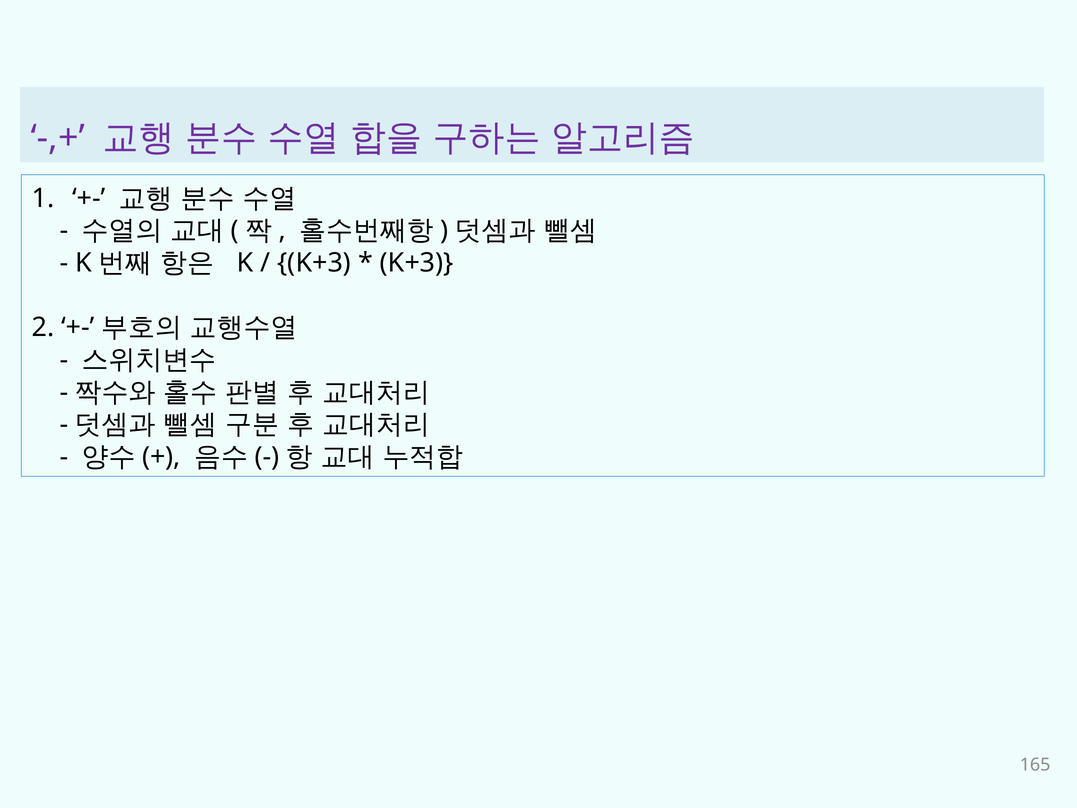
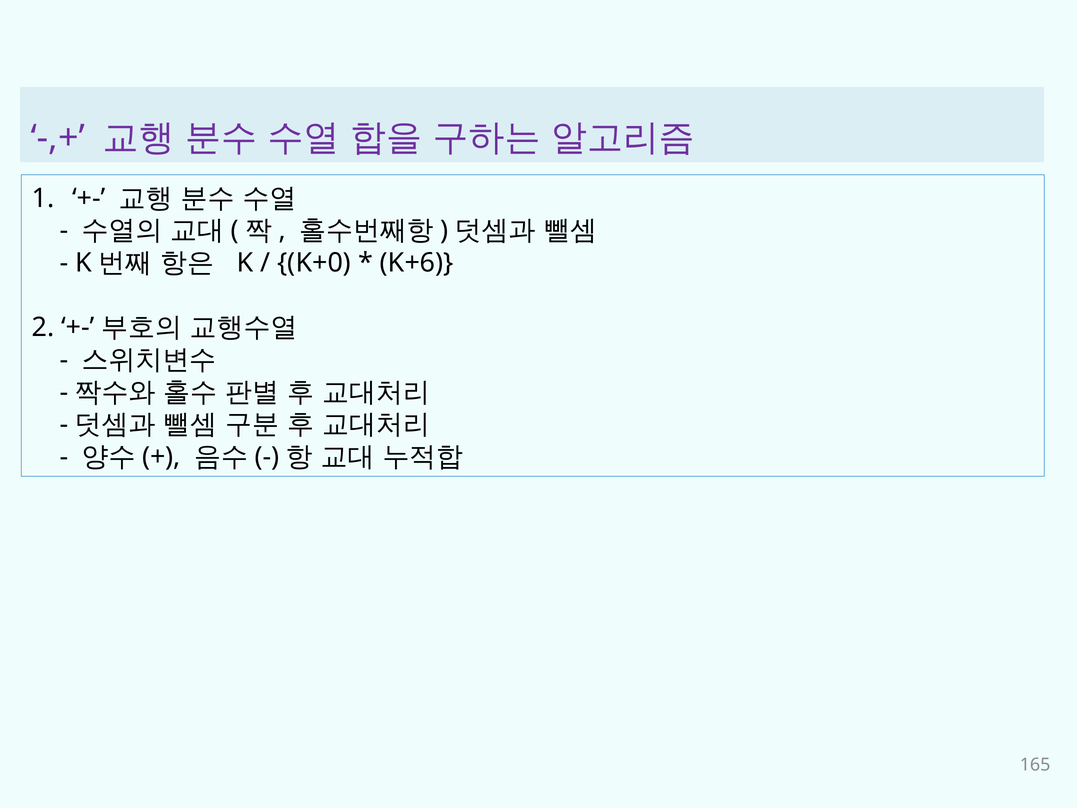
K+3 at (314, 263): K+3 -> K+0
K+3 at (417, 263): K+3 -> K+6
